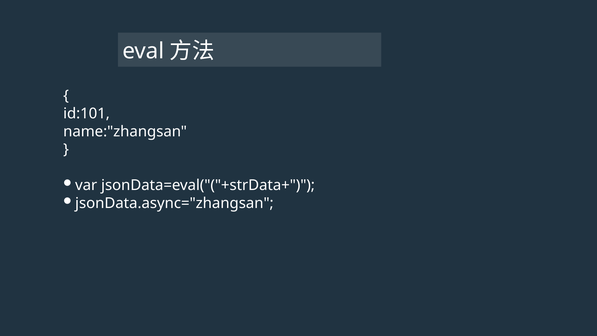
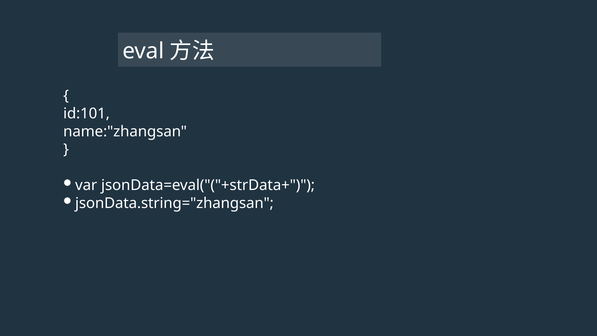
jsonData.async="zhangsan: jsonData.async="zhangsan -> jsonData.string="zhangsan
